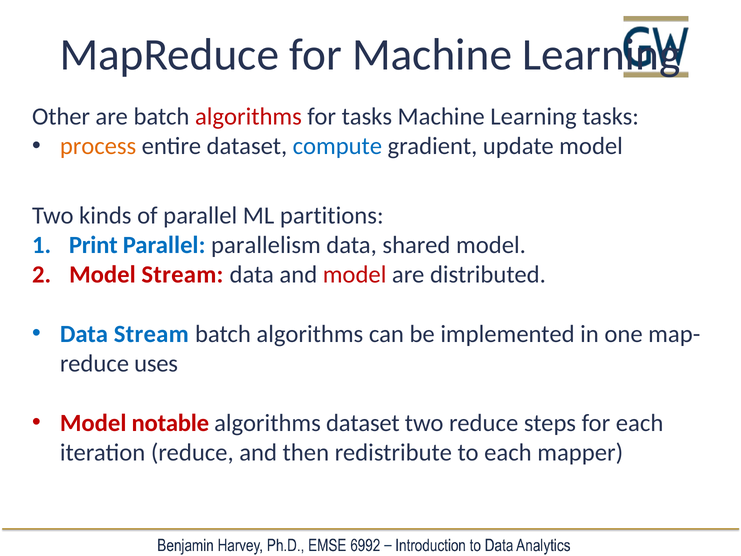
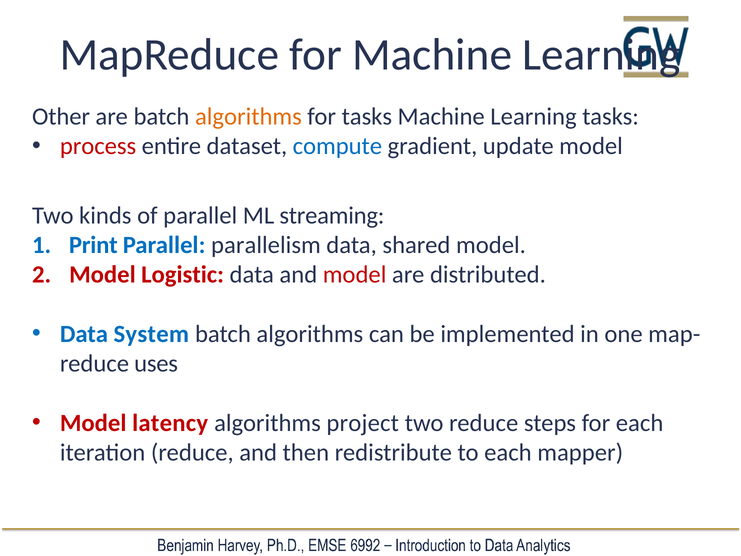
algorithms at (248, 117) colour: red -> orange
process colour: orange -> red
partitions: partitions -> streaming
Model Stream: Stream -> Logistic
Data Stream: Stream -> System
notable: notable -> latency
algorithms dataset: dataset -> project
